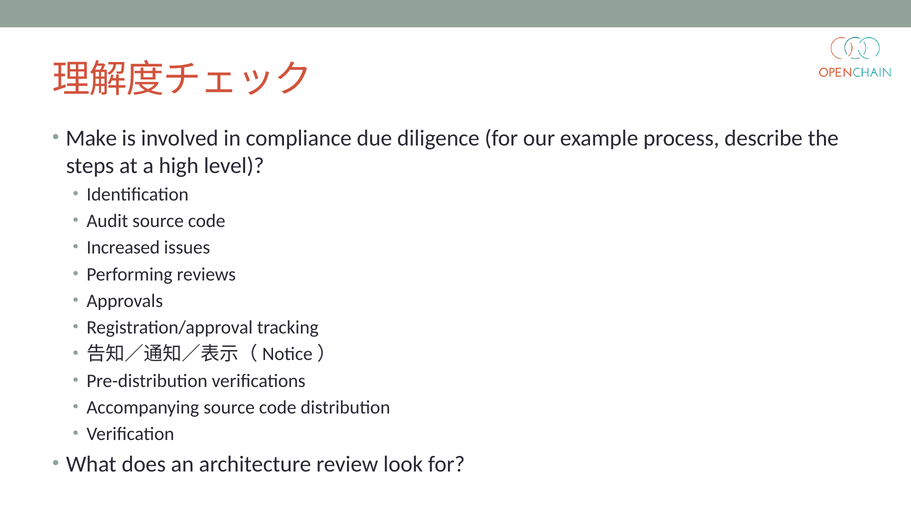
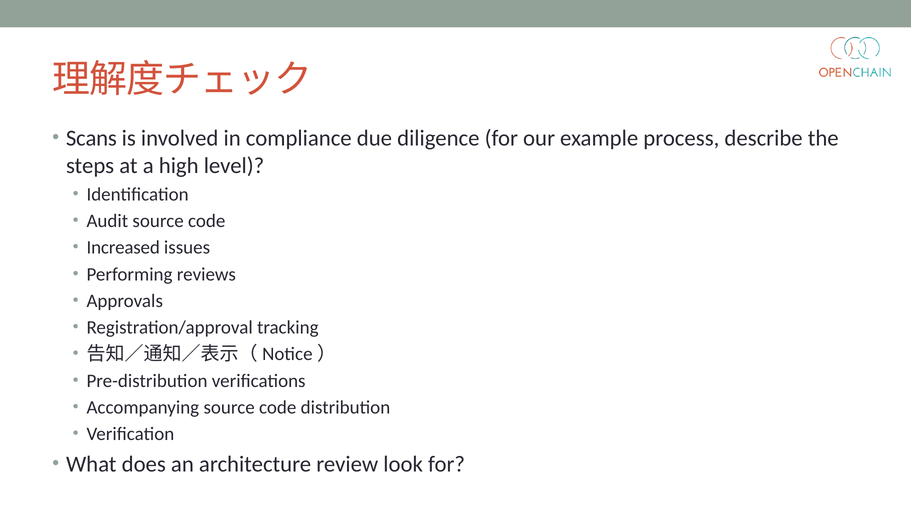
Make: Make -> Scans
